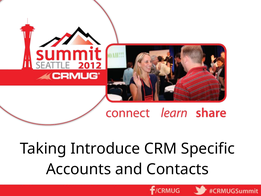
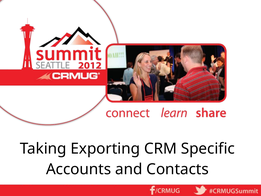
Introduce: Introduce -> Exporting
